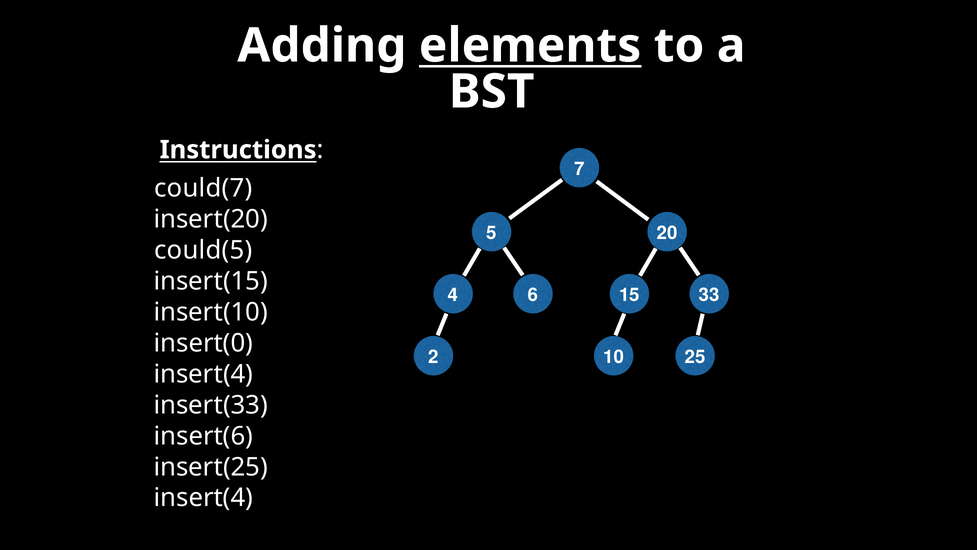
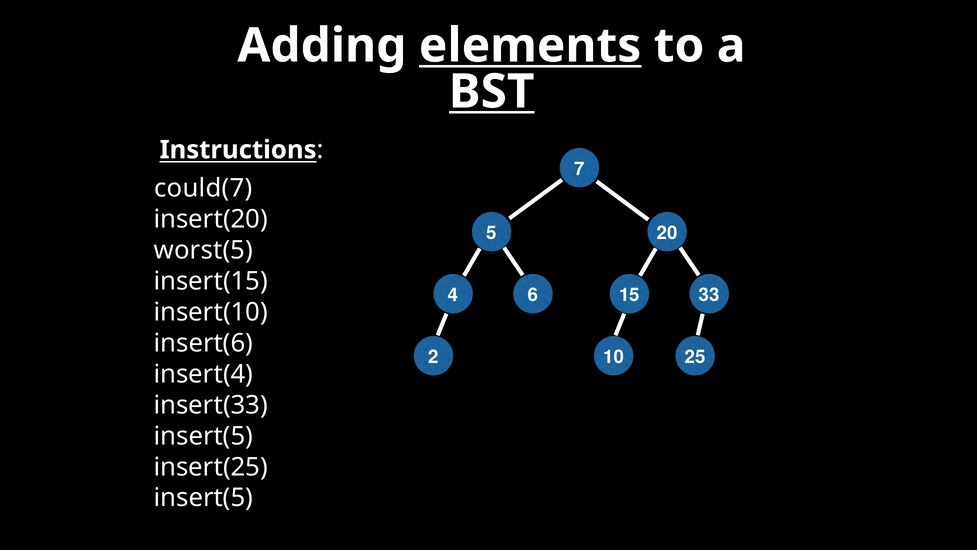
BST underline: none -> present
could(5: could(5 -> worst(5
insert(0: insert(0 -> insert(6
insert(6 at (203, 436): insert(6 -> insert(5
insert(4 at (203, 498): insert(4 -> insert(5
